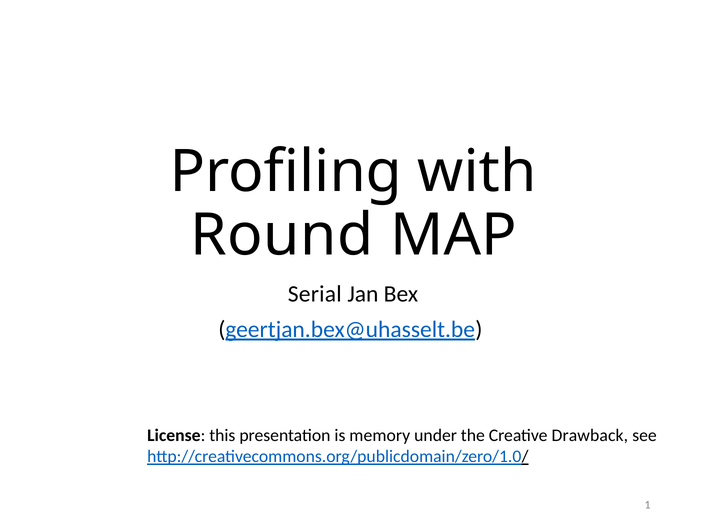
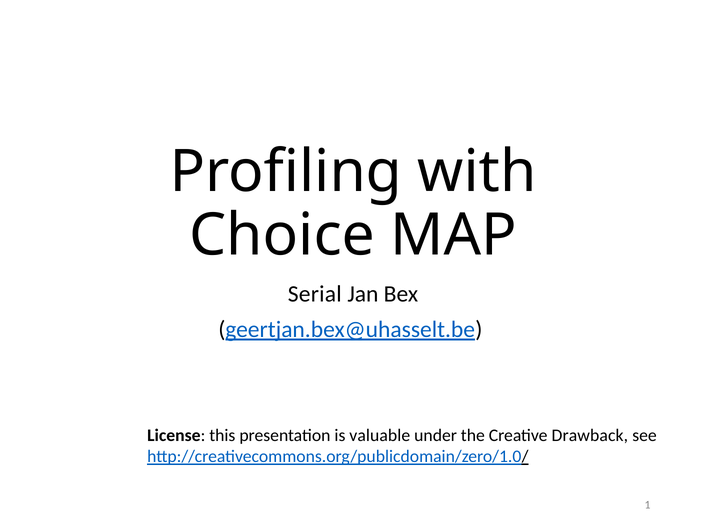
Round: Round -> Choice
memory: memory -> valuable
